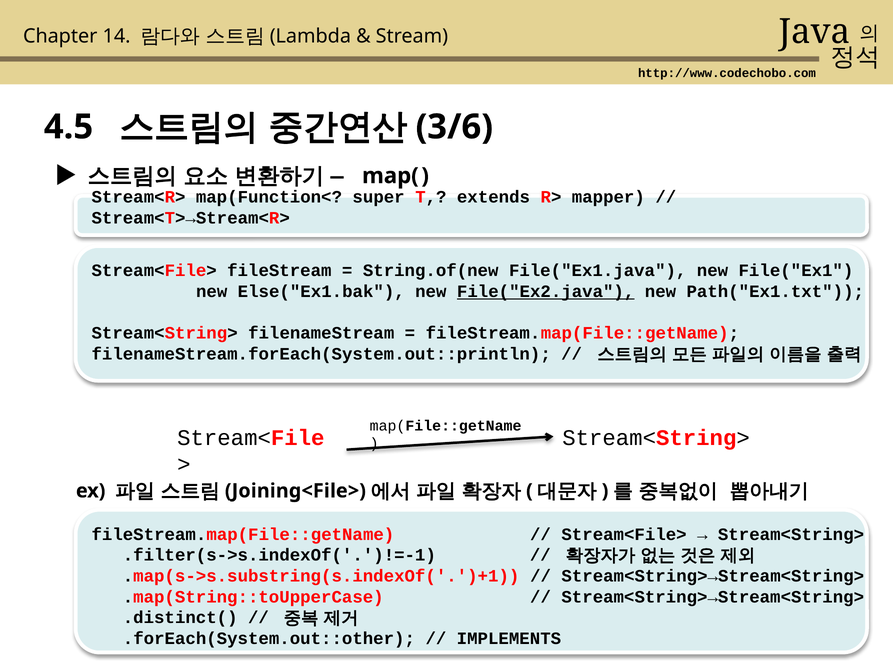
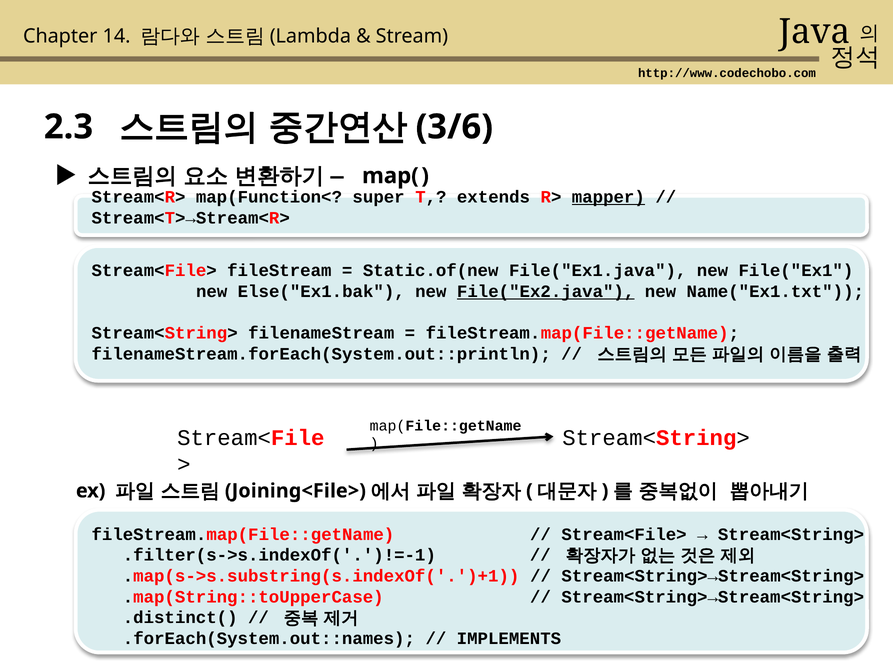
4.5: 4.5 -> 2.3
mapper underline: none -> present
String.of(new: String.of(new -> Static.of(new
Path("Ex1.txt: Path("Ex1.txt -> Name("Ex1.txt
.forEach(System.out::other: .forEach(System.out::other -> .forEach(System.out::names
